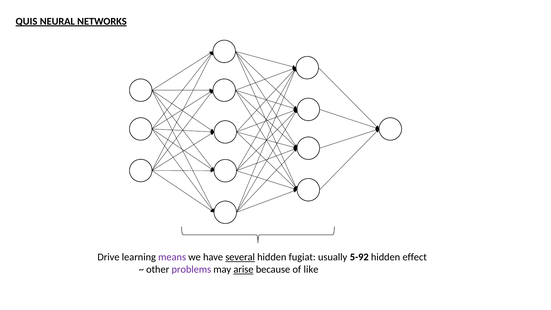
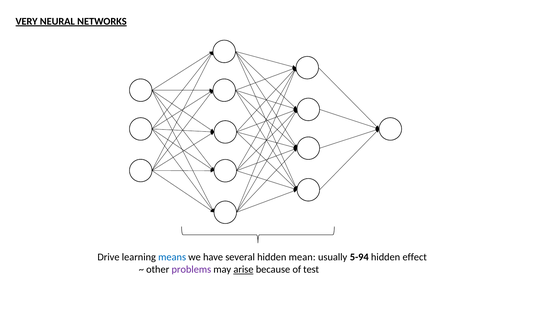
QUIS: QUIS -> VERY
means colour: purple -> blue
several underline: present -> none
fugiat: fugiat -> mean
5-92: 5-92 -> 5-94
like: like -> test
